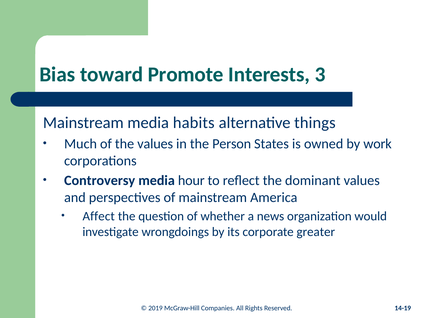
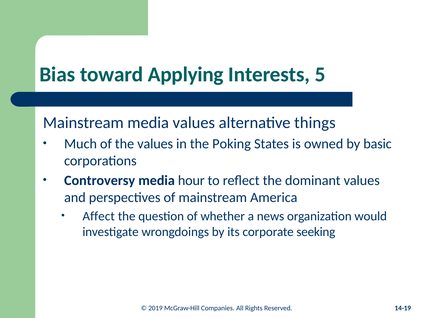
Promote: Promote -> Applying
3: 3 -> 5
media habits: habits -> values
Person: Person -> Poking
work: work -> basic
greater: greater -> seeking
